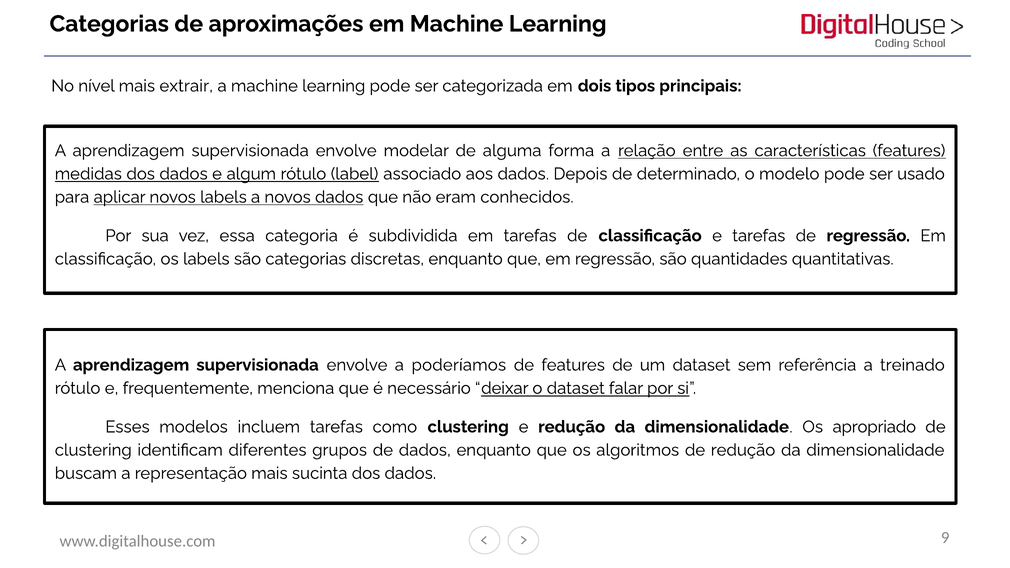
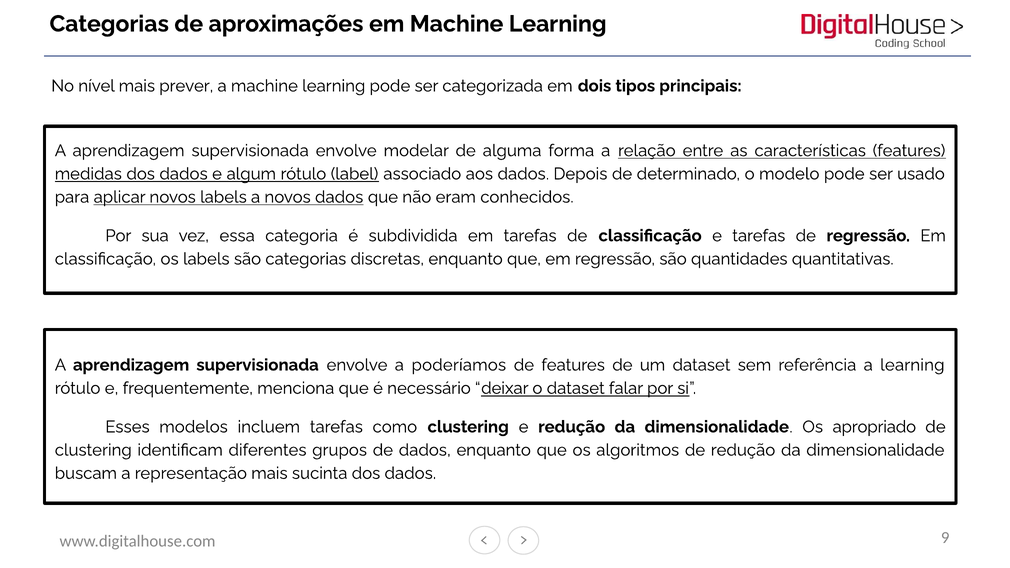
extrair: extrair -> prever
a treinado: treinado -> learning
